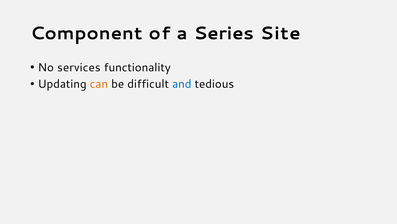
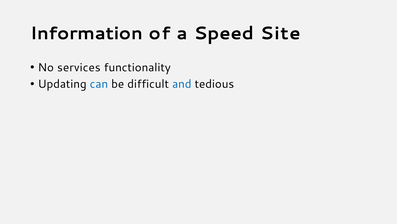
Component: Component -> Information
Series: Series -> Speed
can colour: orange -> blue
